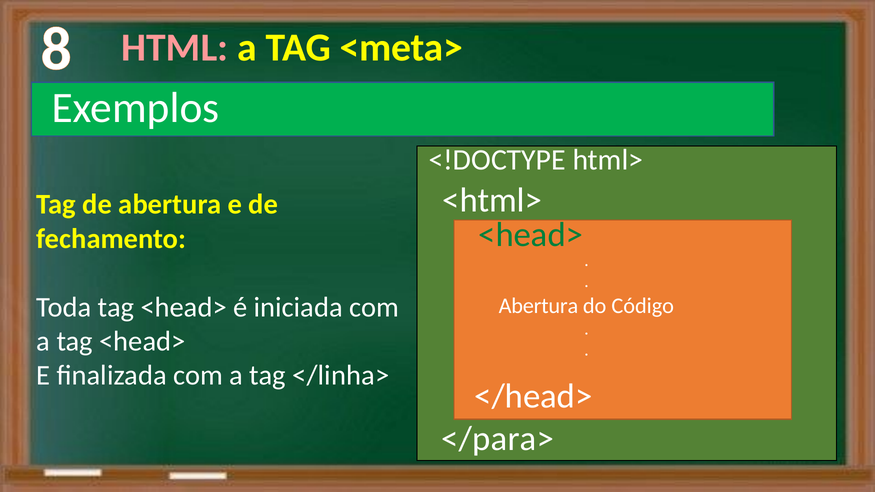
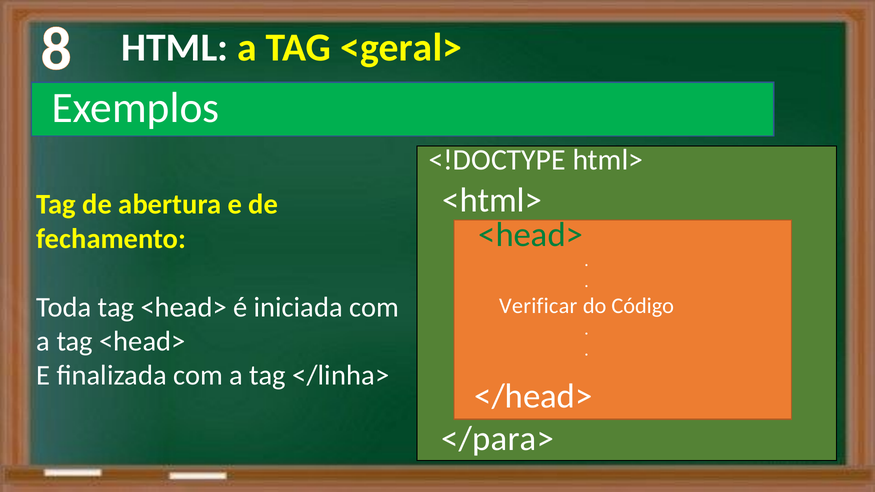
HTML colour: pink -> white
<meta>: <meta> -> <geral>
Abertura at (538, 306): Abertura -> Verificar
